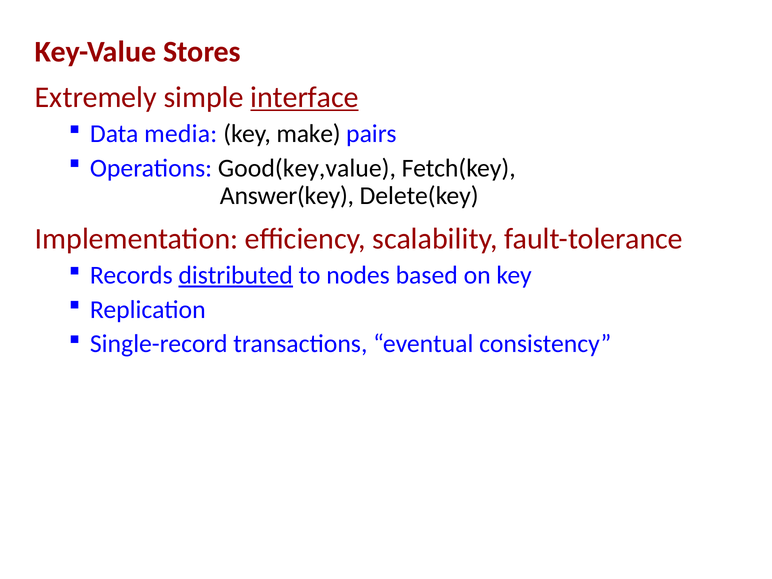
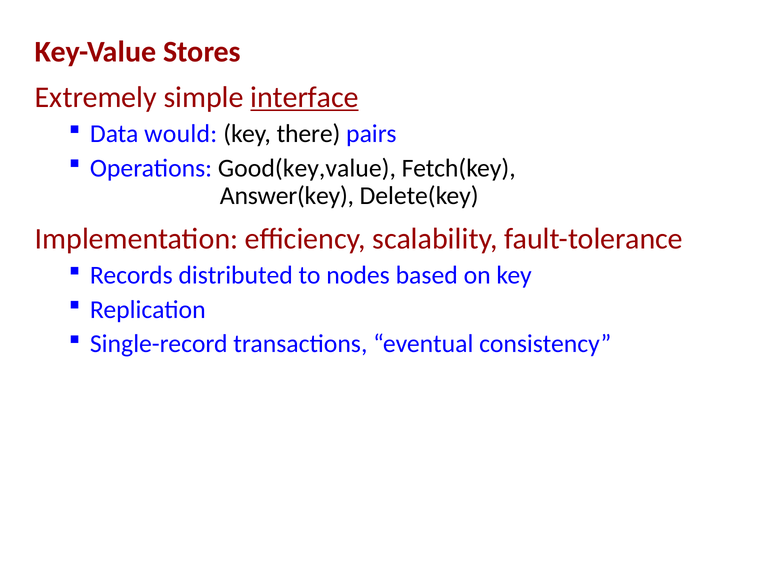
media: media -> would
make: make -> there
distributed underline: present -> none
